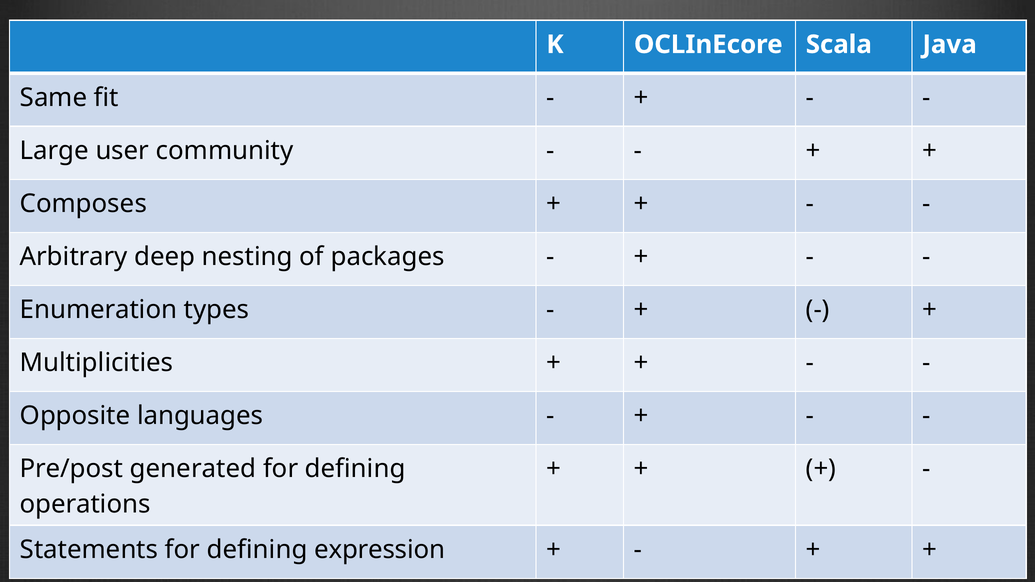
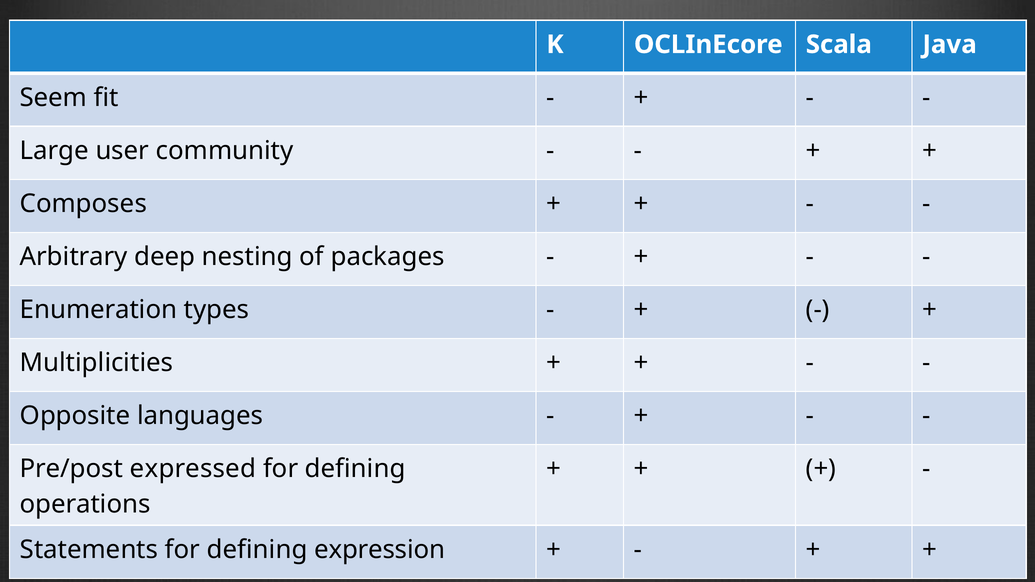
Same: Same -> Seem
generated: generated -> expressed
